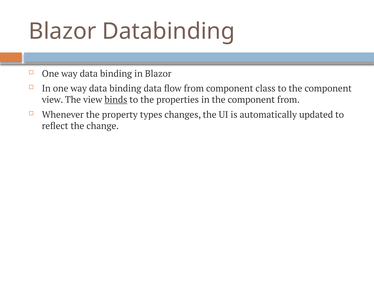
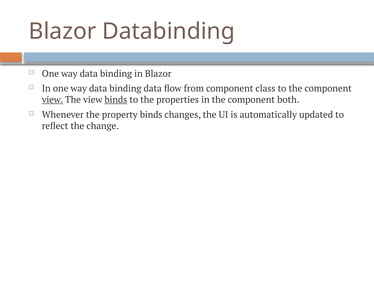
view at (53, 100) underline: none -> present
component from: from -> both
property types: types -> binds
